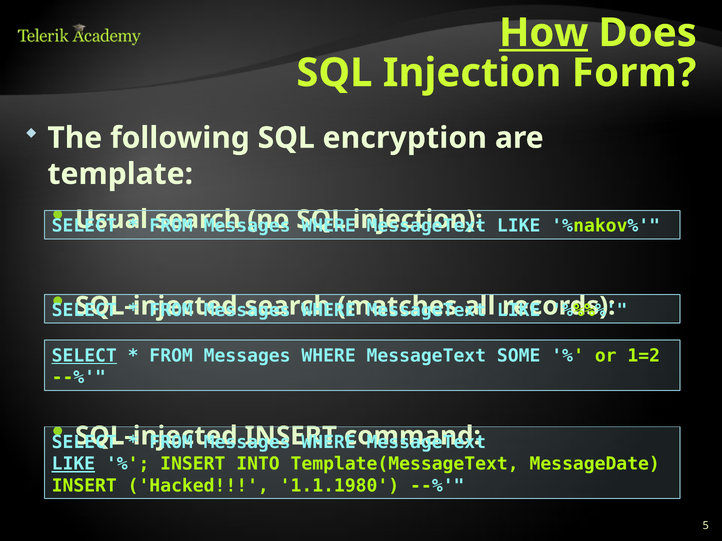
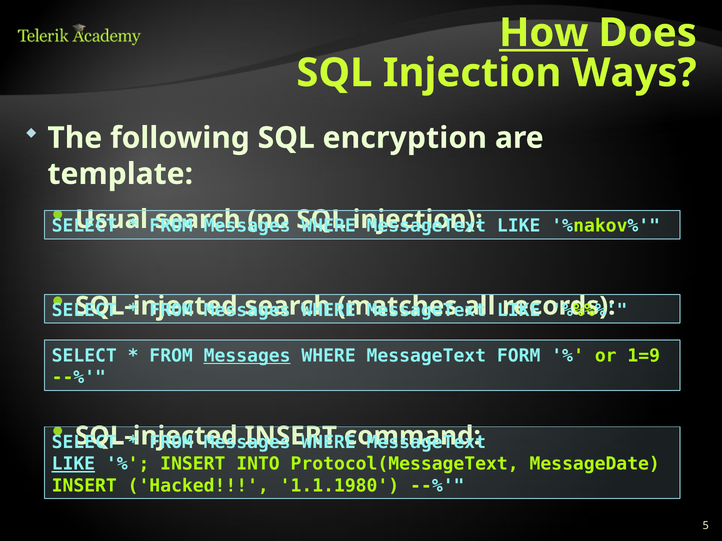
Form: Form -> Ways
SELECT at (84, 356) underline: present -> none
Messages at (247, 356) underline: none -> present
SOME: SOME -> FORM
1=2: 1=2 -> 1=9
Template(MessageText: Template(MessageText -> Protocol(MessageText
